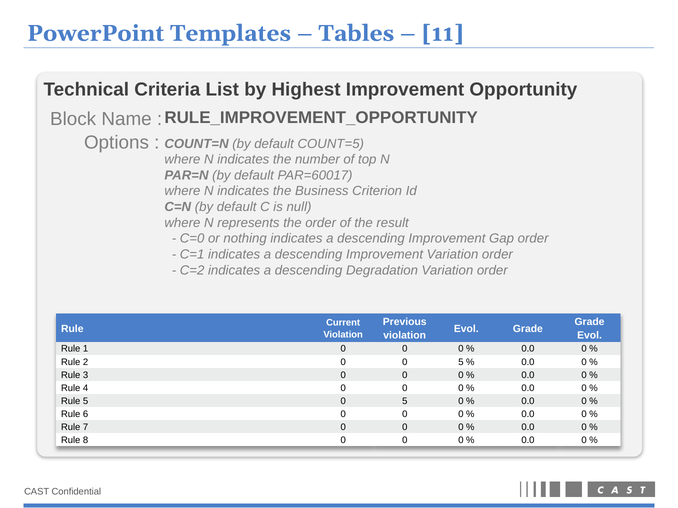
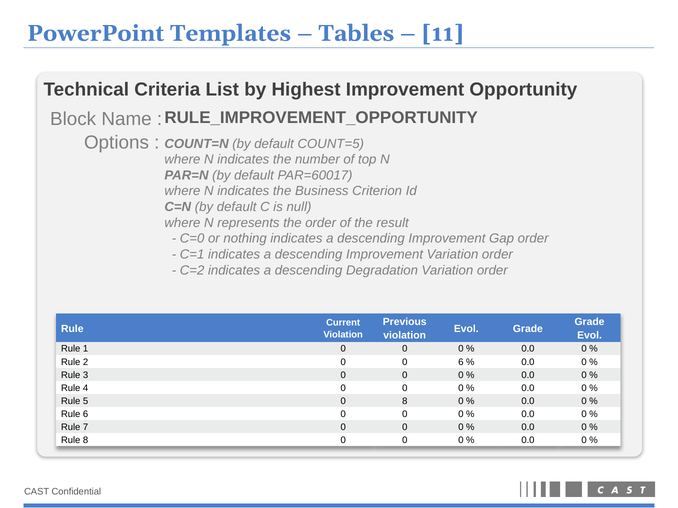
0 0 5: 5 -> 6
5 0 5: 5 -> 8
